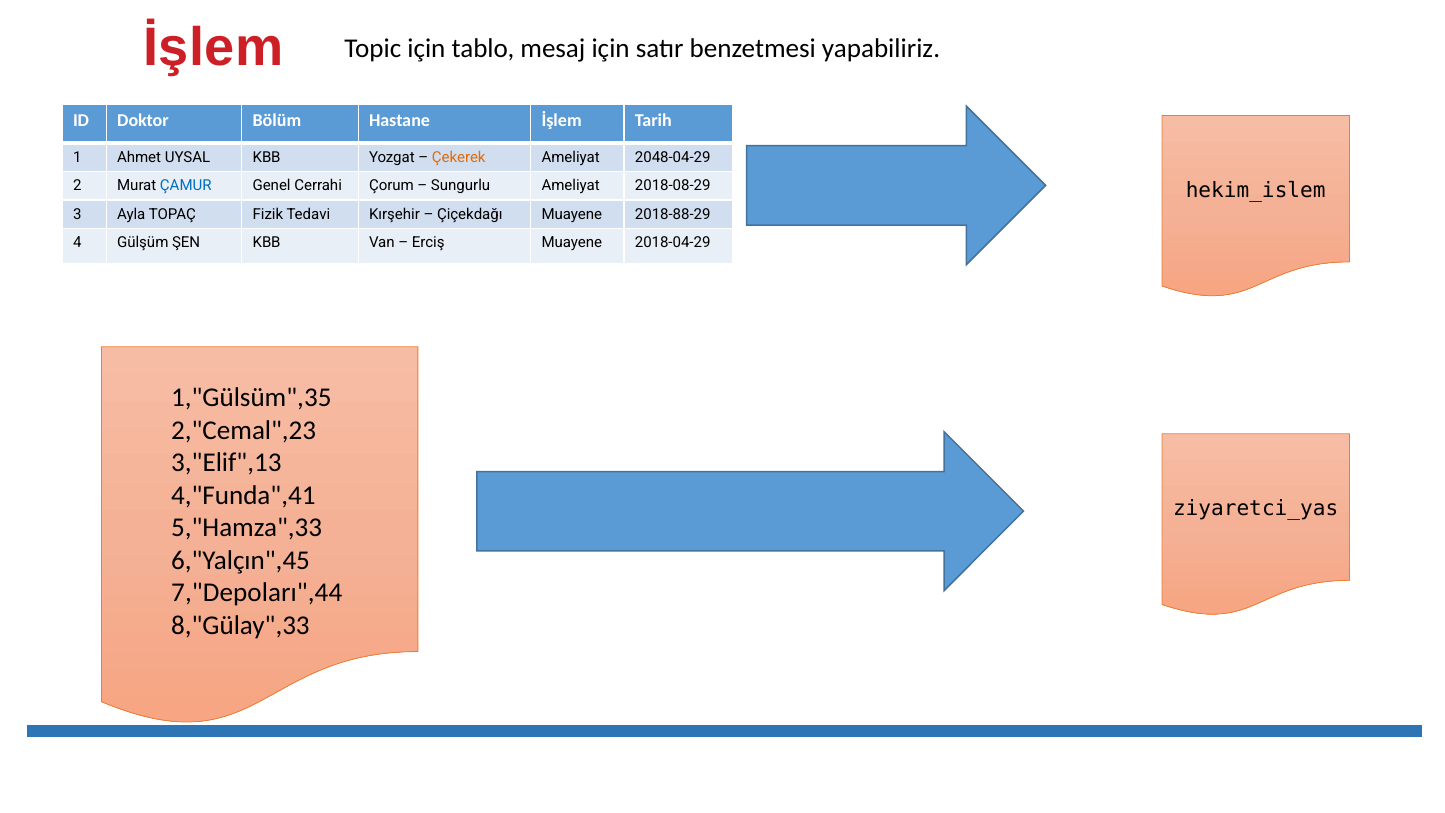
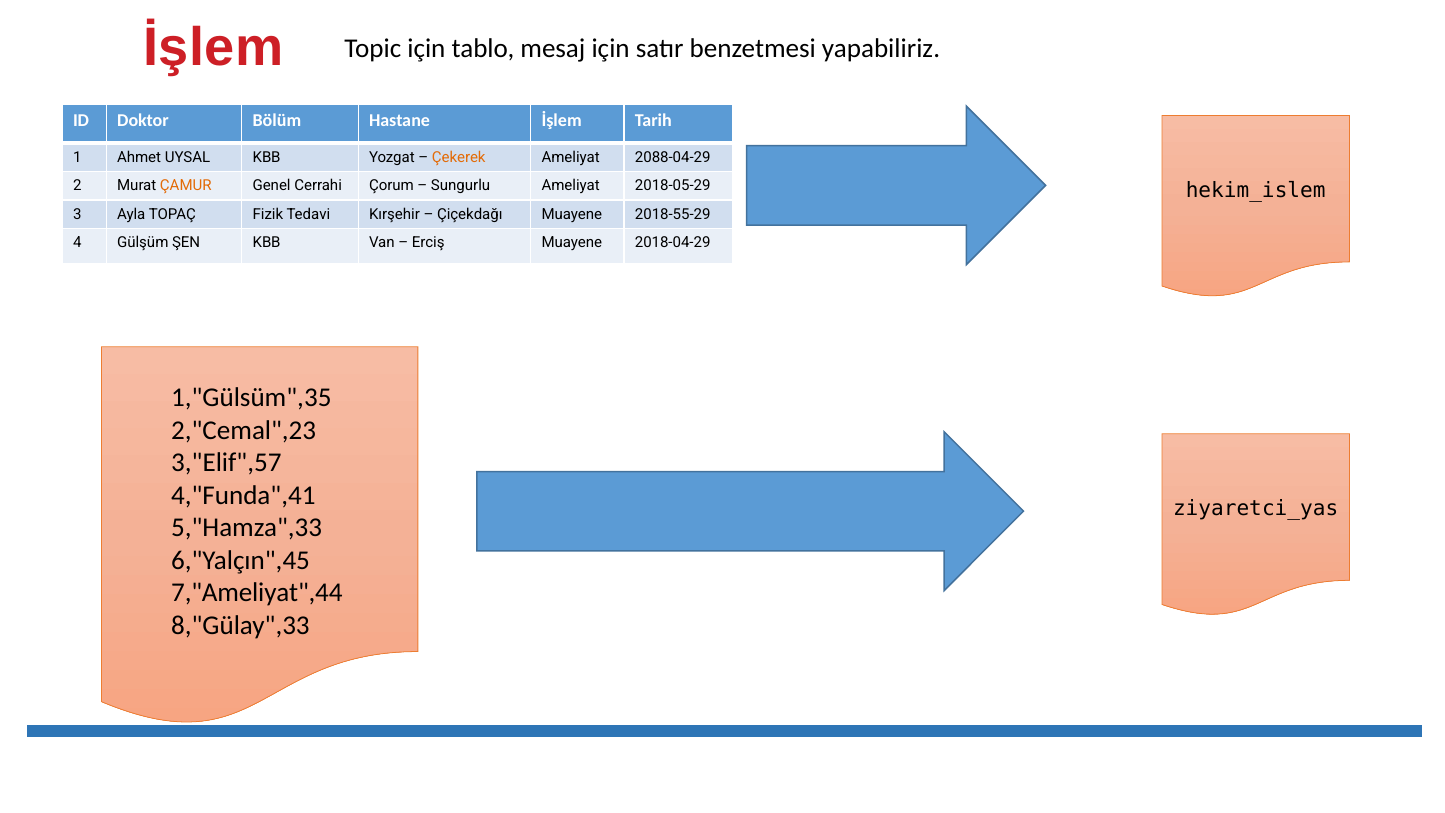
2048-04-29: 2048-04-29 -> 2088-04-29
ÇAMUR colour: blue -> orange
2018-08-29: 2018-08-29 -> 2018-05-29
2018-88-29: 2018-88-29 -> 2018-55-29
3,"Elif",13: 3,"Elif",13 -> 3,"Elif",57
7,"Depoları",44: 7,"Depoları",44 -> 7,"Ameliyat",44
